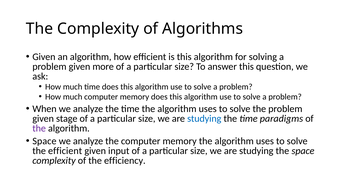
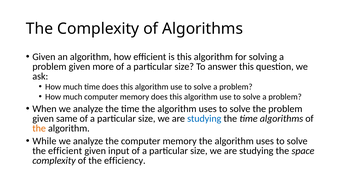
stage: stage -> same
time paradigms: paradigms -> algorithms
the at (39, 128) colour: purple -> orange
Space at (44, 141): Space -> While
